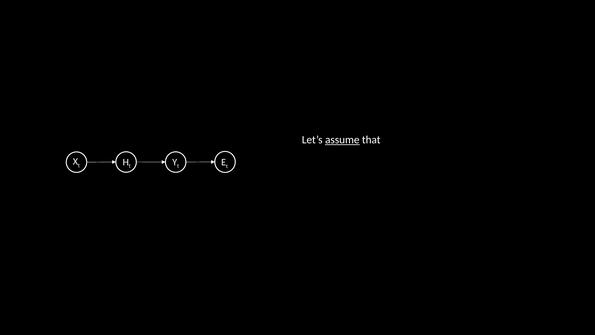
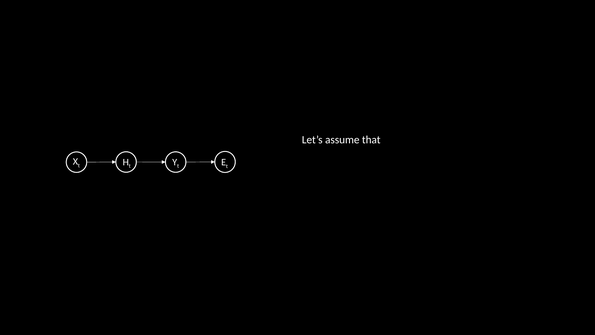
assume underline: present -> none
